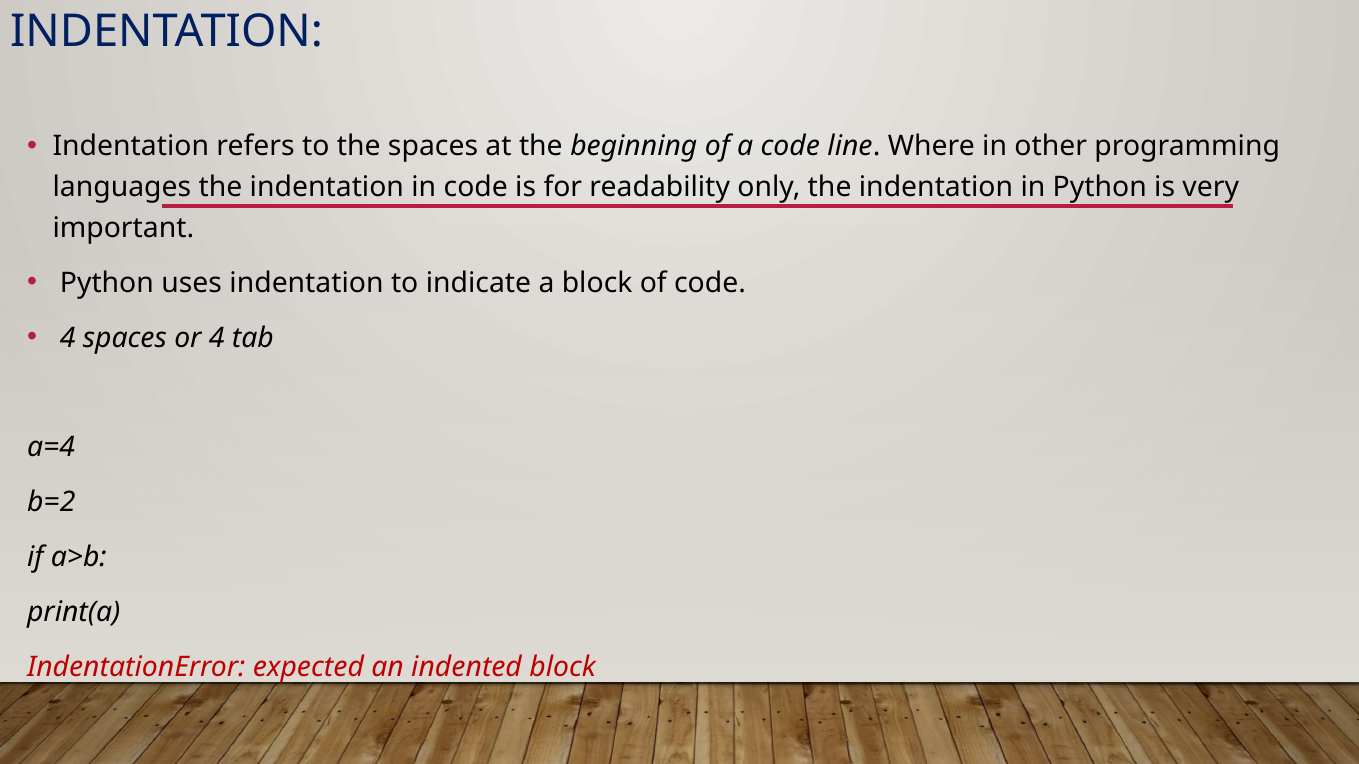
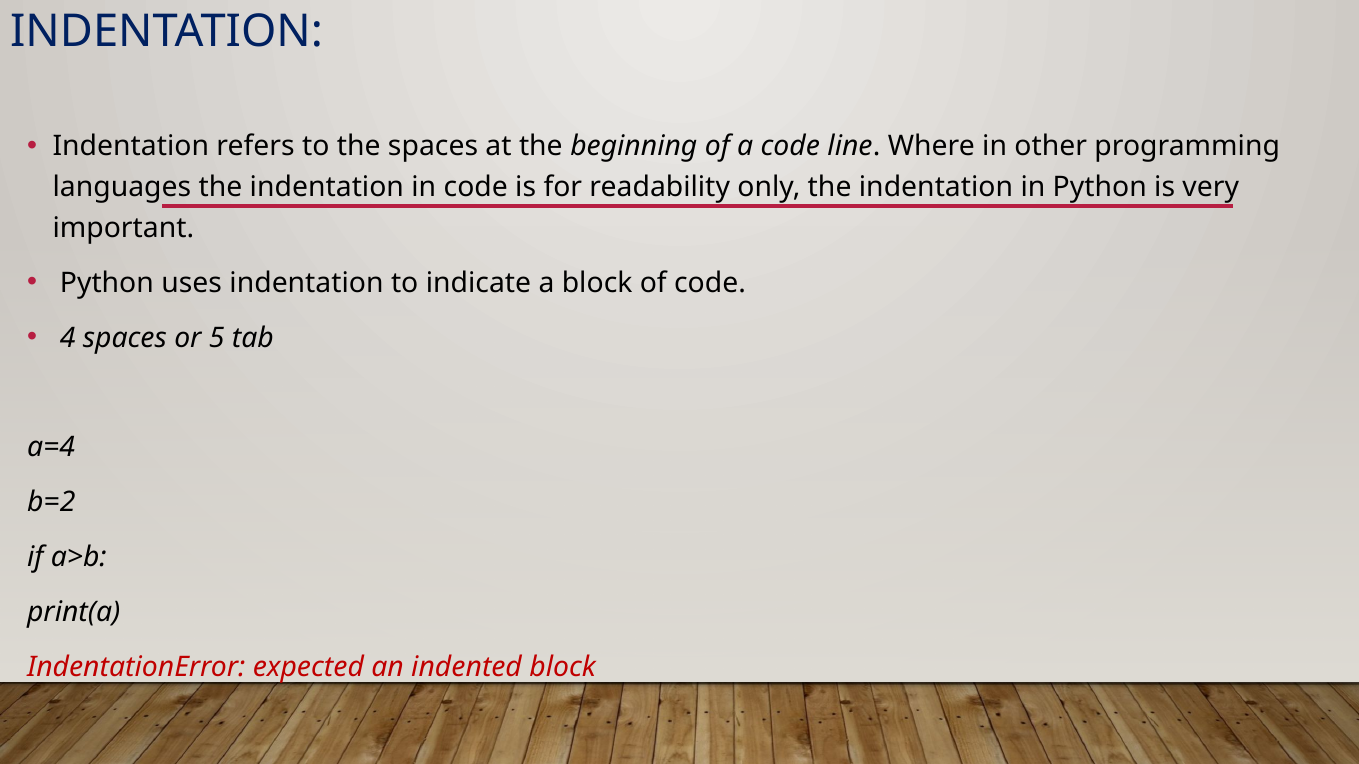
or 4: 4 -> 5
